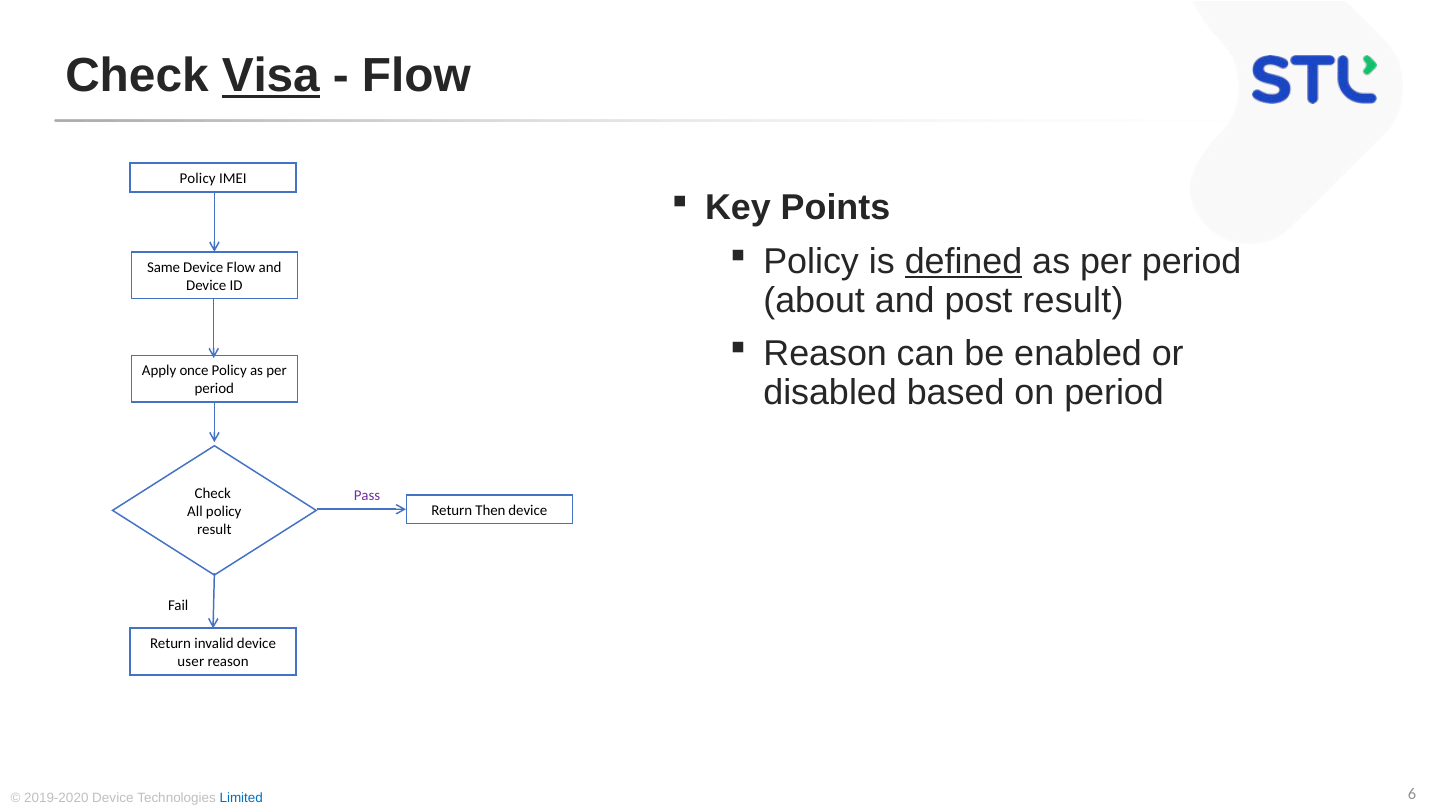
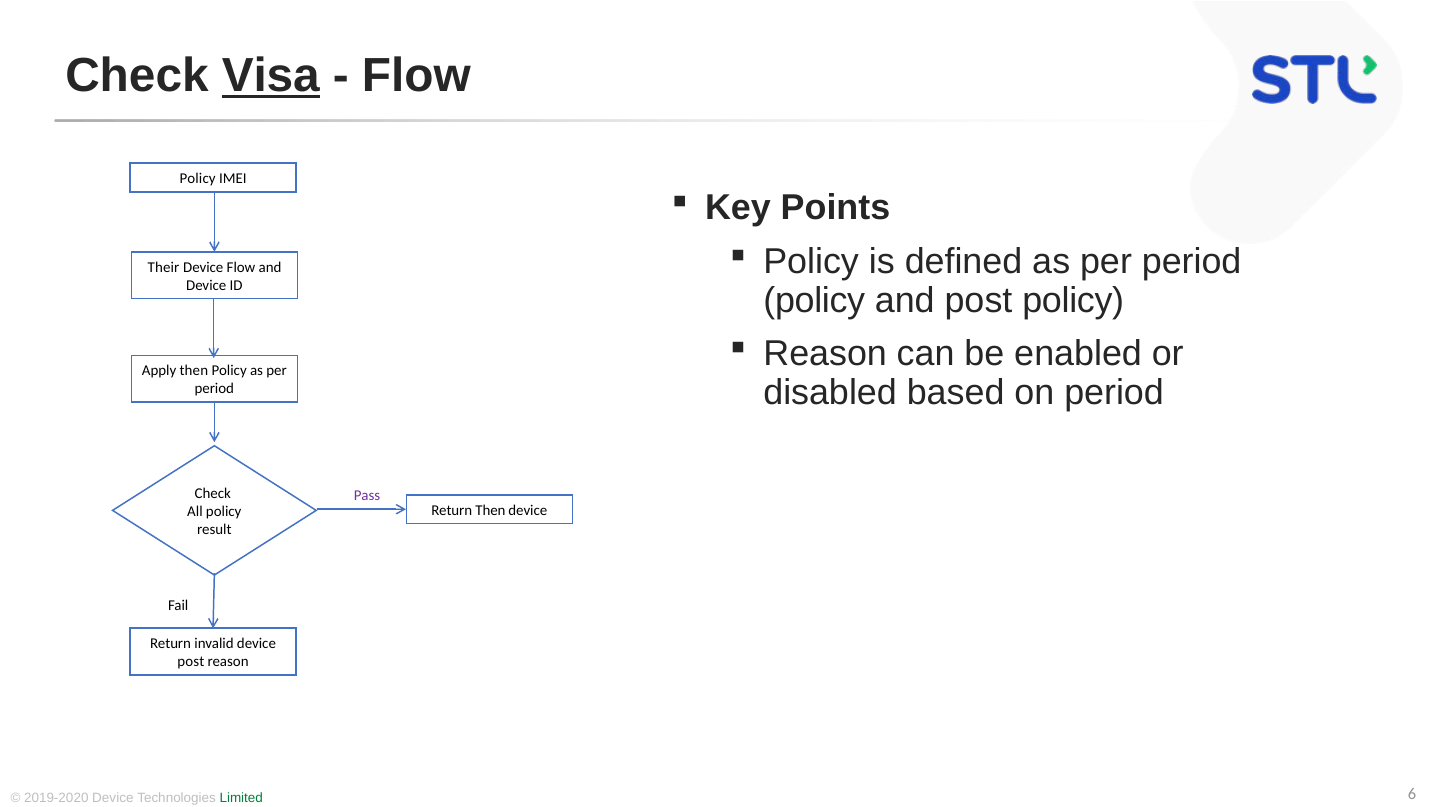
defined underline: present -> none
Same: Same -> Their
about at (814, 300): about -> policy
post result: result -> policy
Apply once: once -> then
user at (191, 661): user -> post
Limited colour: blue -> green
